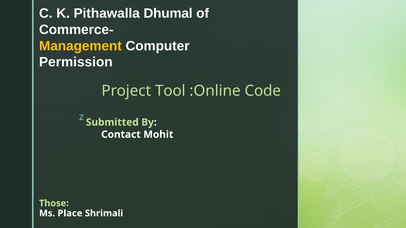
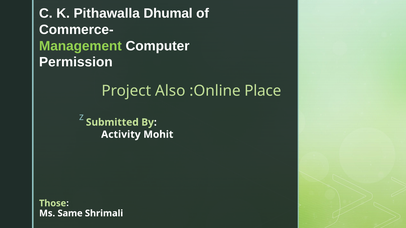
Management colour: yellow -> light green
Tool: Tool -> Also
Code: Code -> Place
Contact: Contact -> Activity
Place: Place -> Same
